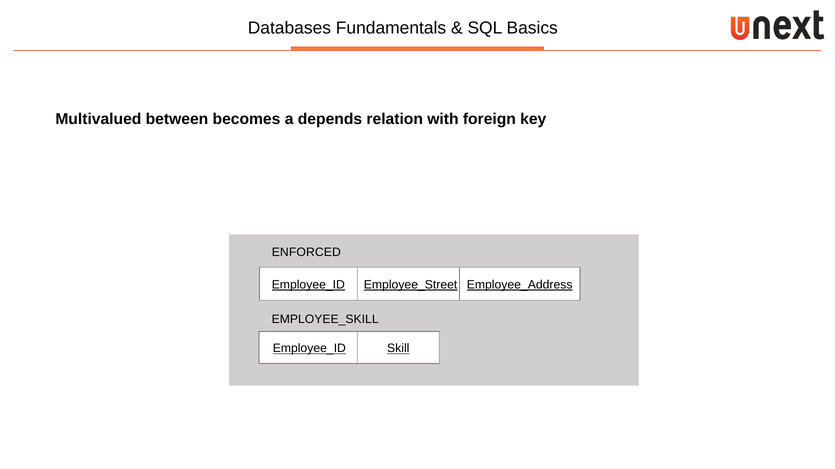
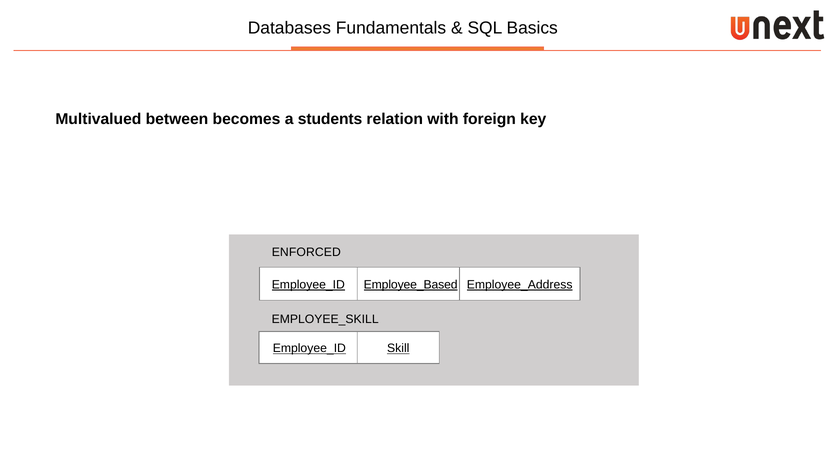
depends: depends -> students
Employee_Street: Employee_Street -> Employee_Based
